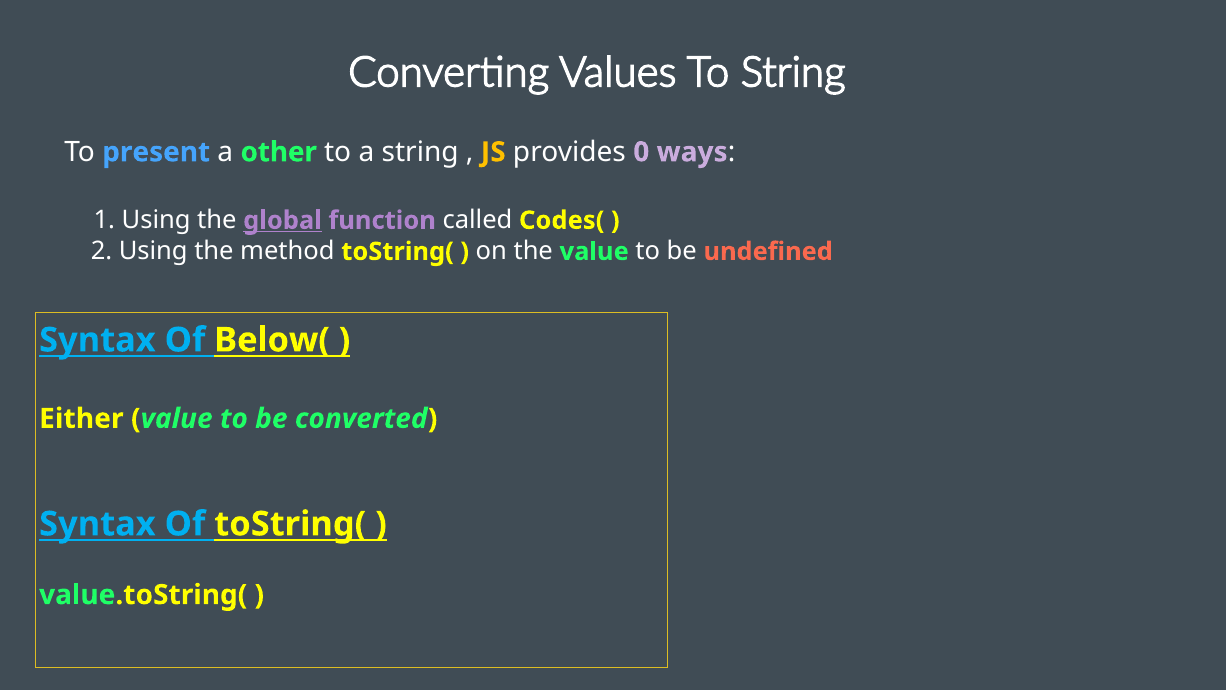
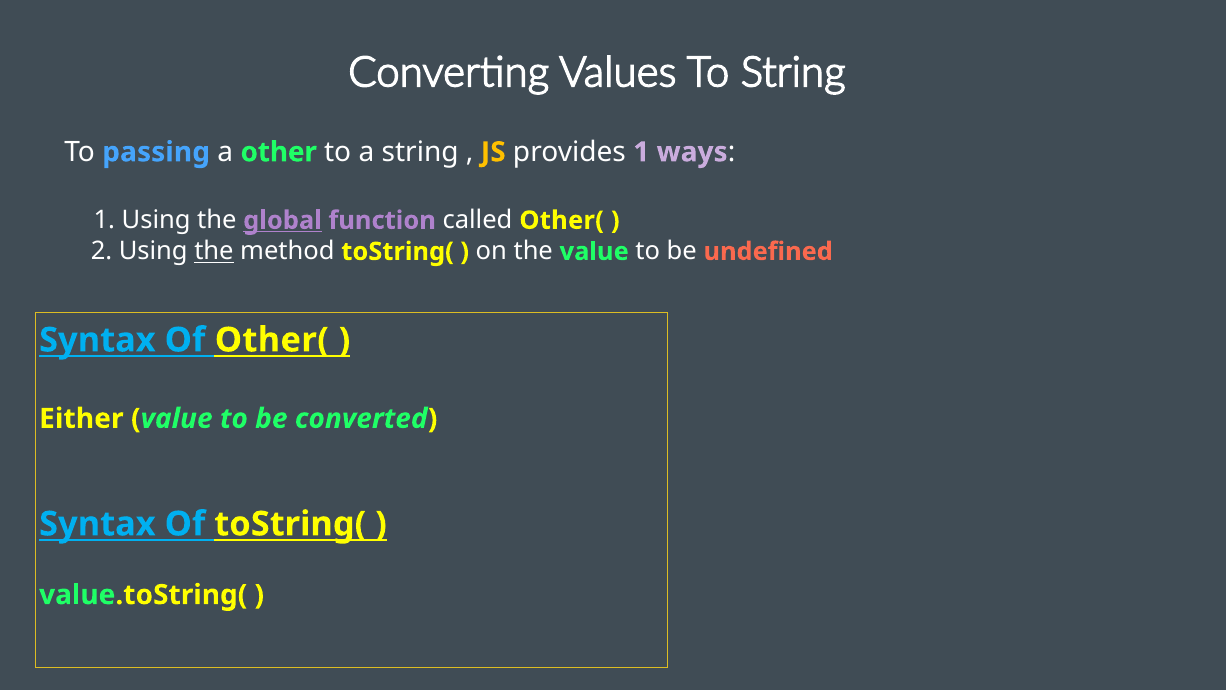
present: present -> passing
provides 0: 0 -> 1
called Codes(: Codes( -> Other(
the at (214, 251) underline: none -> present
Of Below(: Below( -> Other(
